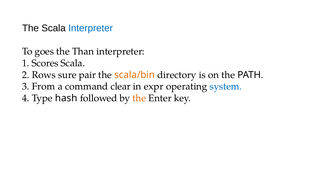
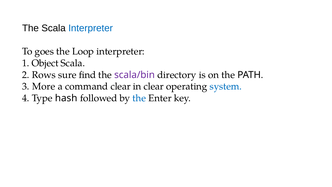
Than: Than -> Loop
Scores: Scores -> Object
pair: pair -> find
scala/bin colour: orange -> purple
From: From -> More
in expr: expr -> clear
the at (139, 98) colour: orange -> blue
